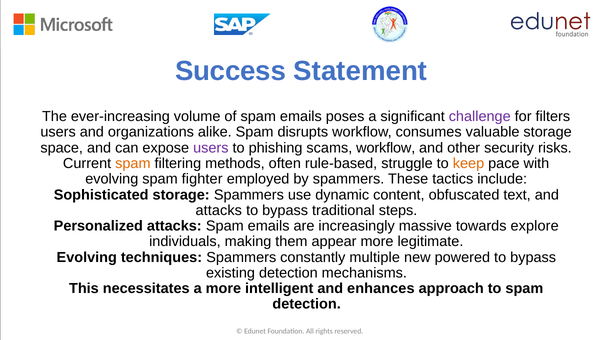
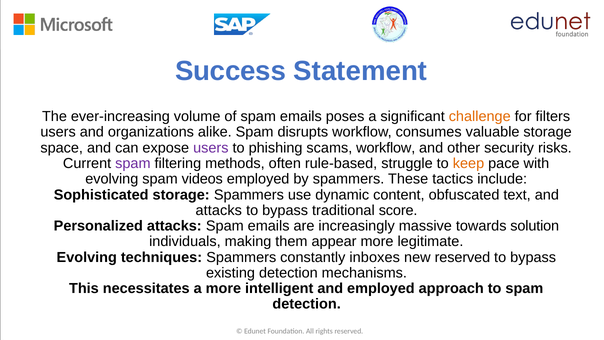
challenge colour: purple -> orange
spam at (133, 163) colour: orange -> purple
fighter: fighter -> videos
steps: steps -> score
explore: explore -> solution
multiple: multiple -> inboxes
new powered: powered -> reserved
and enhances: enhances -> employed
